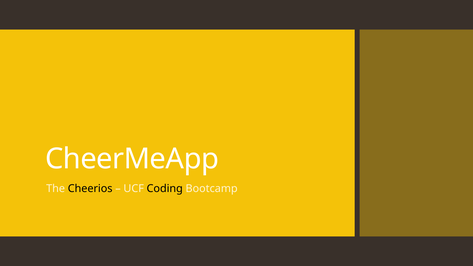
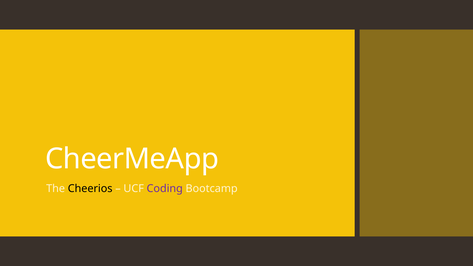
Coding colour: black -> purple
